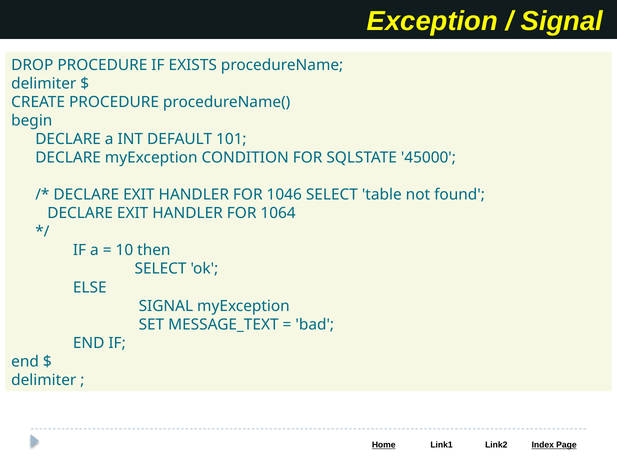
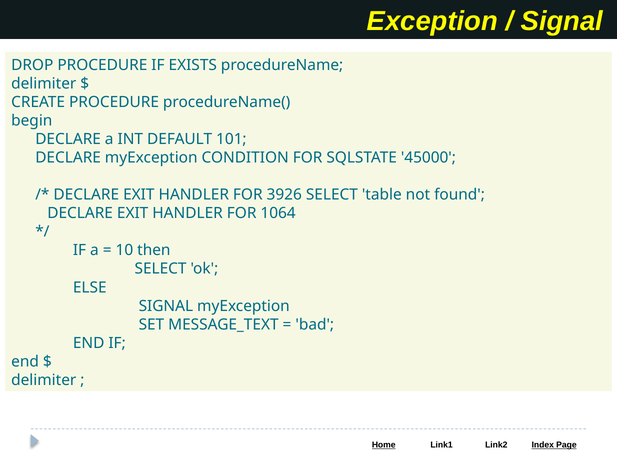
1046: 1046 -> 3926
